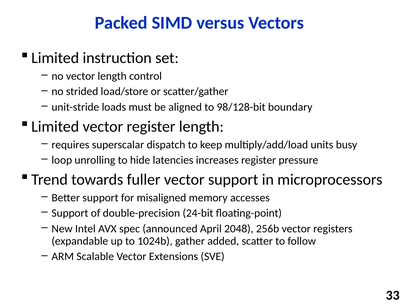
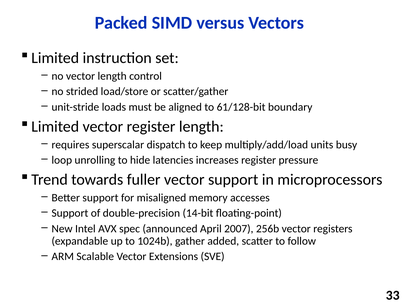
98/128-bit: 98/128-bit -> 61/128-bit
24-bit: 24-bit -> 14-bit
2048: 2048 -> 2007
